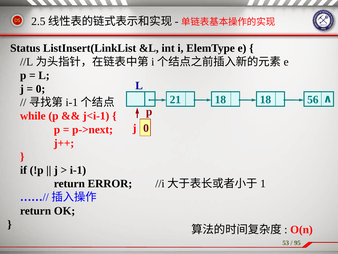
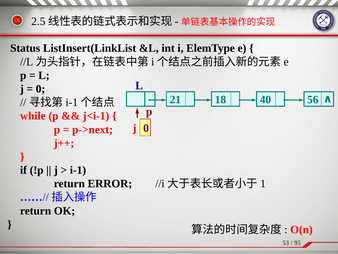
18 18: 18 -> 40
